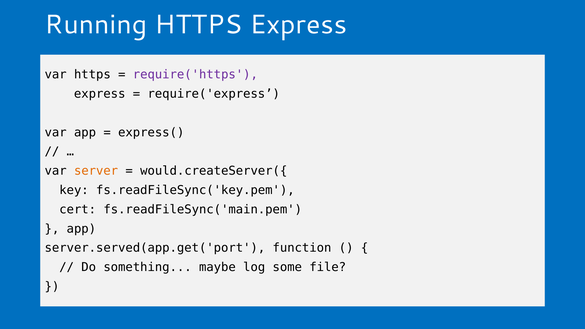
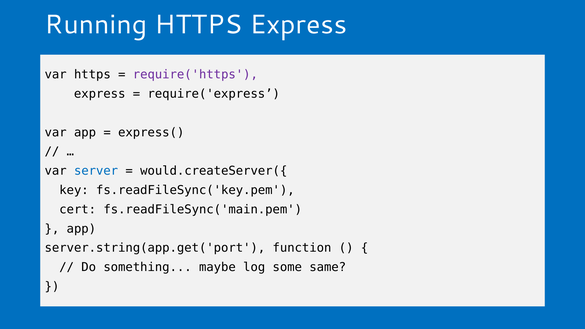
server colour: orange -> blue
server.served(app.get('port: server.served(app.get('port -> server.string(app.get('port
file: file -> same
